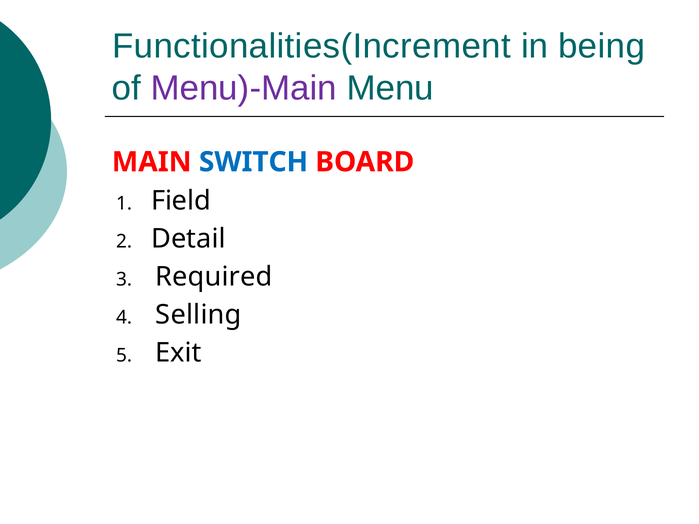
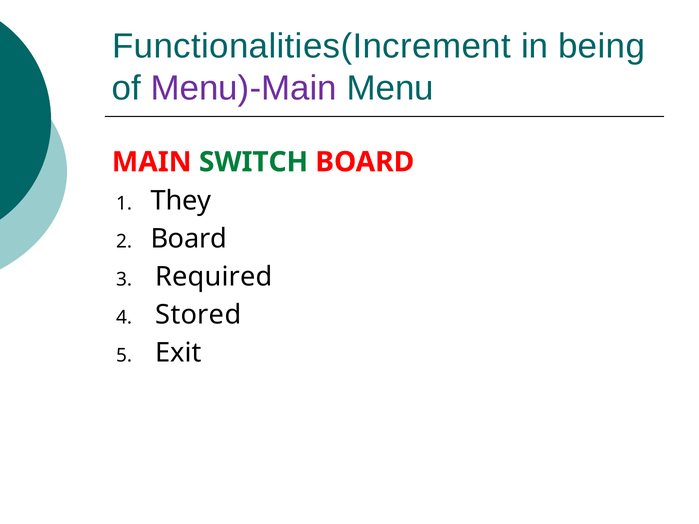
SWITCH colour: blue -> green
Field: Field -> They
Detail at (189, 239): Detail -> Board
Selling: Selling -> Stored
